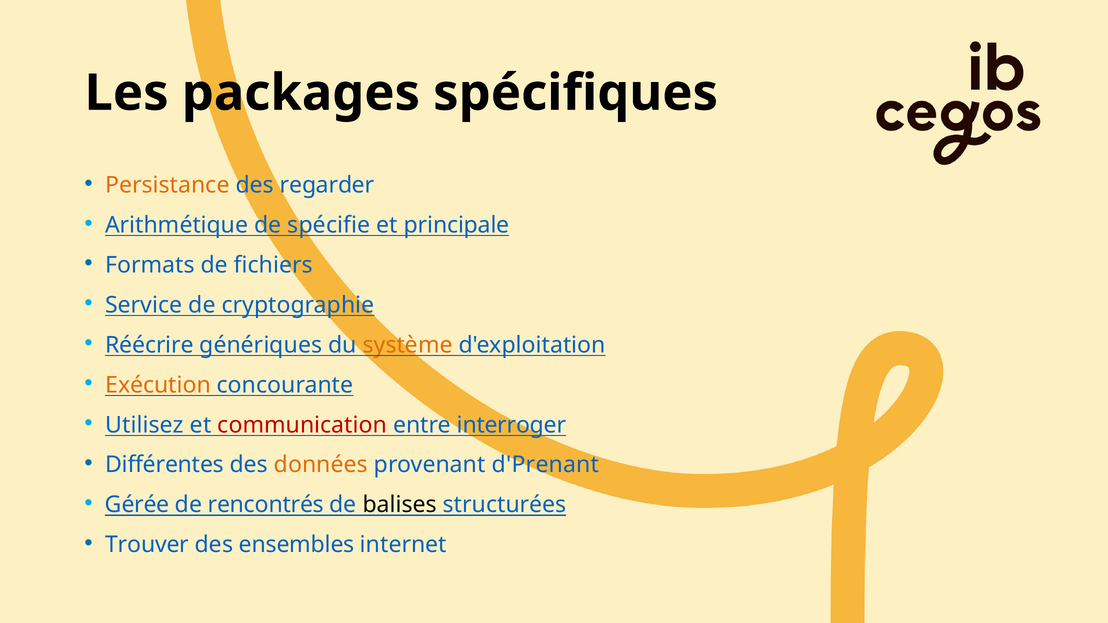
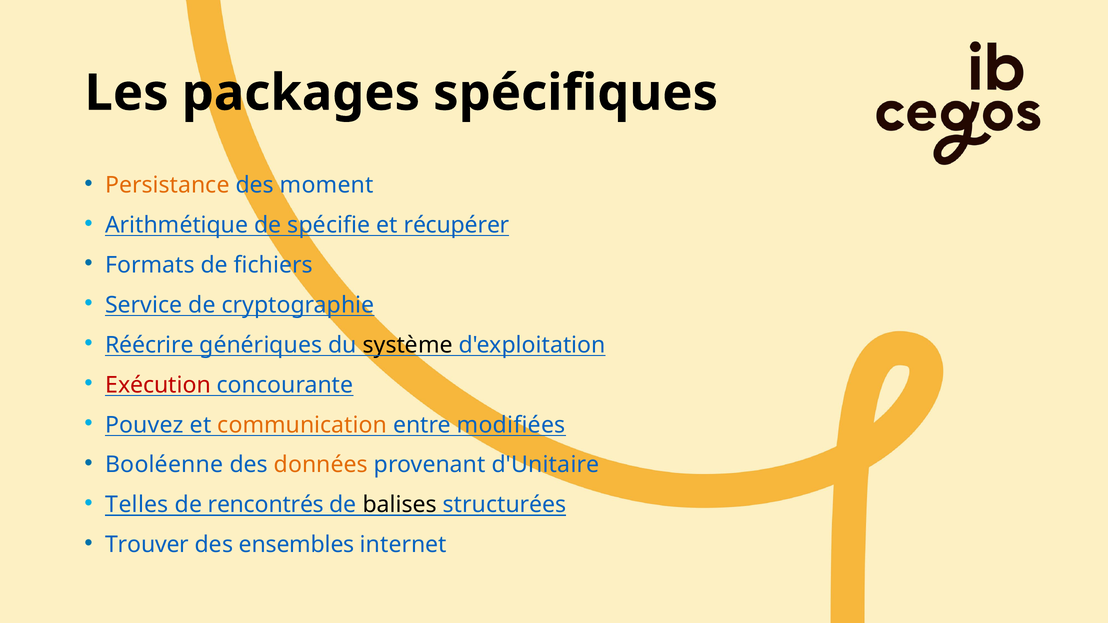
regarder: regarder -> moment
principale: principale -> récupérer
système colour: orange -> black
Exécution colour: orange -> red
Utilisez: Utilisez -> Pouvez
communication colour: red -> orange
interroger: interroger -> modifiées
Différentes: Différentes -> Booléenne
d'Prenant: d'Prenant -> d'Unitaire
Gérée: Gérée -> Telles
